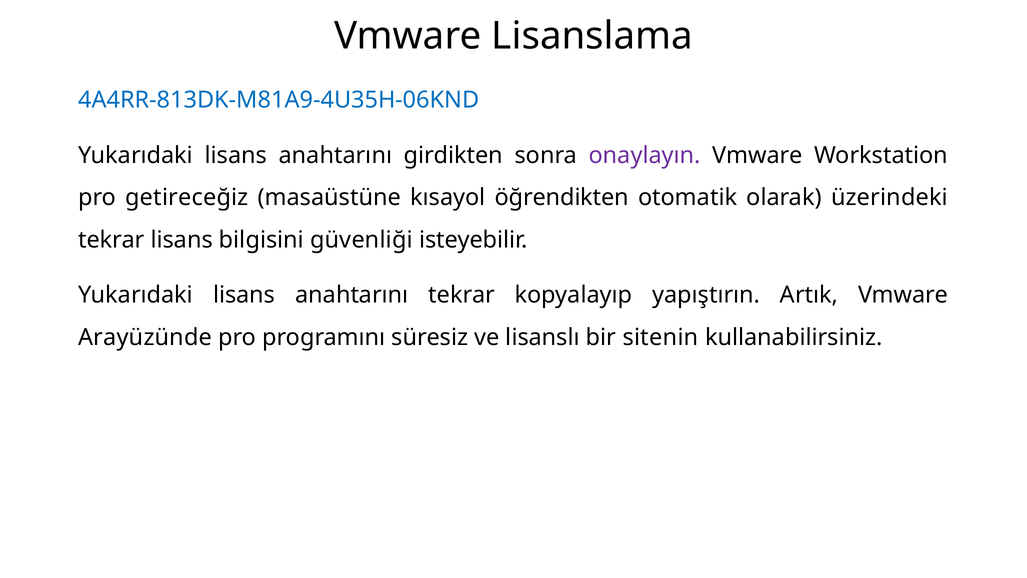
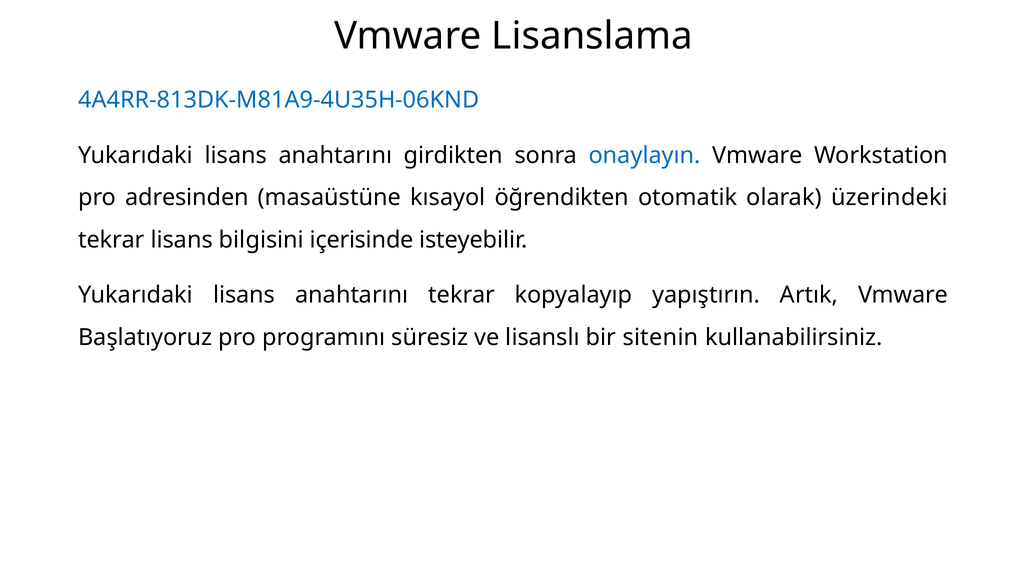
onaylayın colour: purple -> blue
getireceğiz: getireceğiz -> adresinden
güvenliği: güvenliği -> içerisinde
Arayüzünde: Arayüzünde -> Başlatıyoruz
